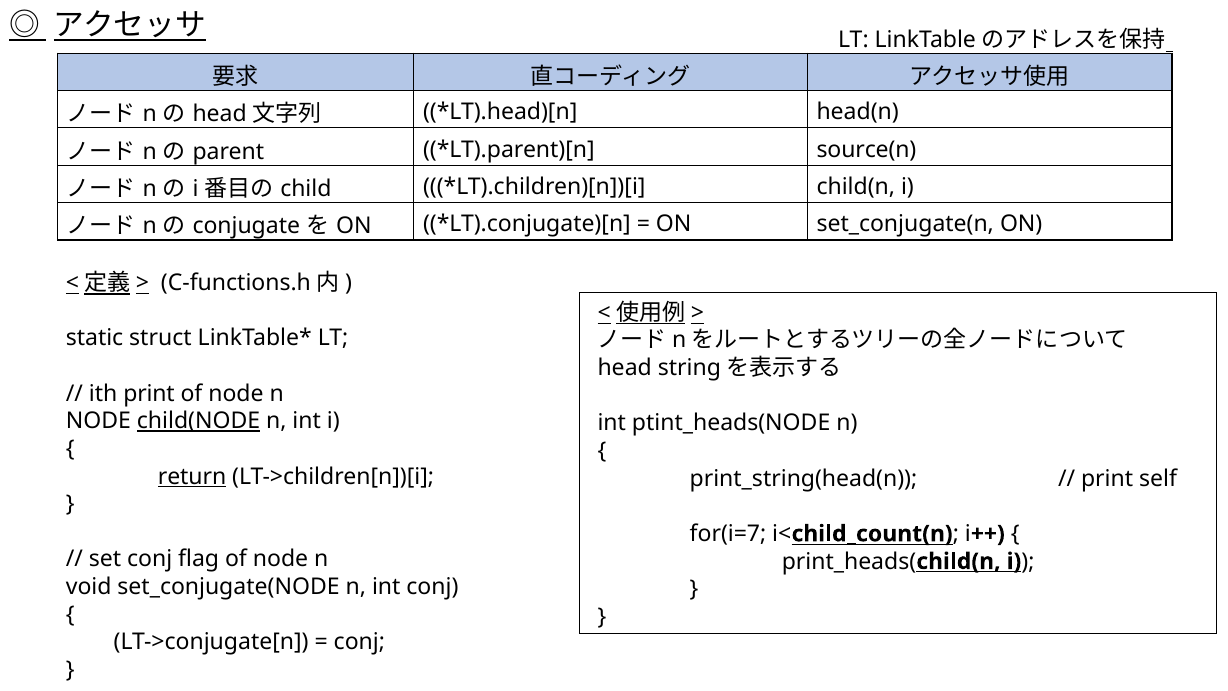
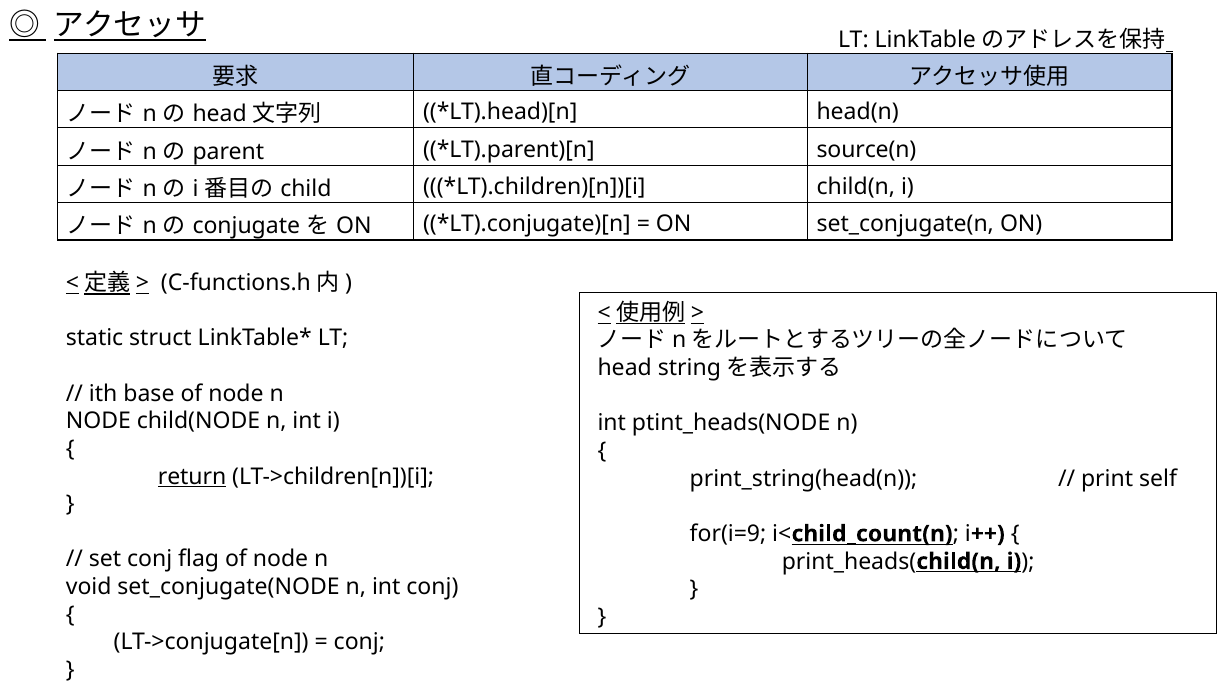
ith print: print -> base
child(NODE underline: present -> none
for(i=7: for(i=7 -> for(i=9
